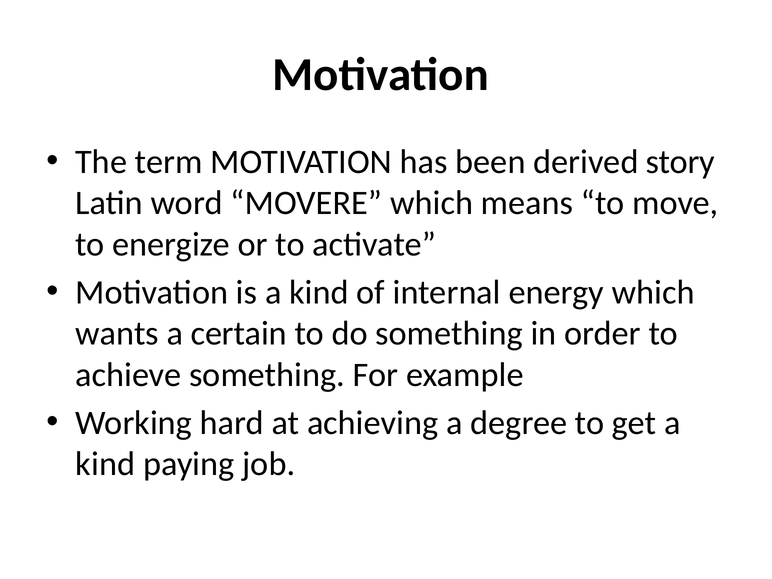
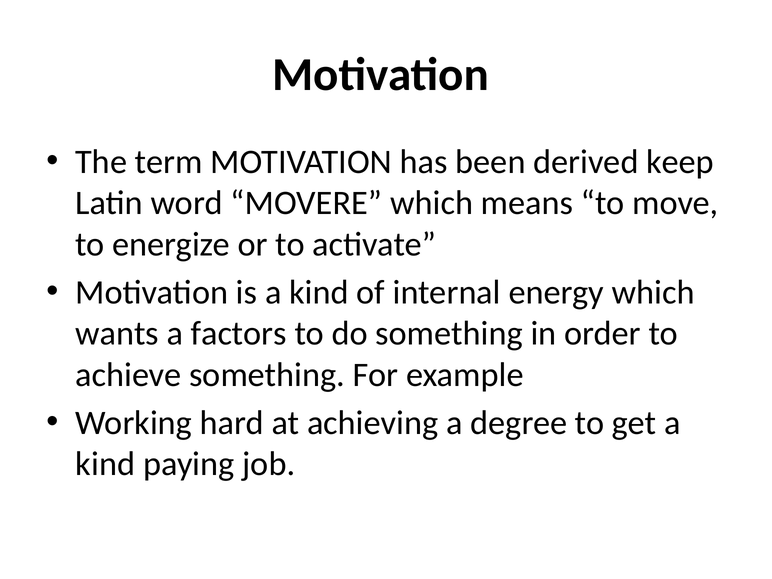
story: story -> keep
certain: certain -> factors
